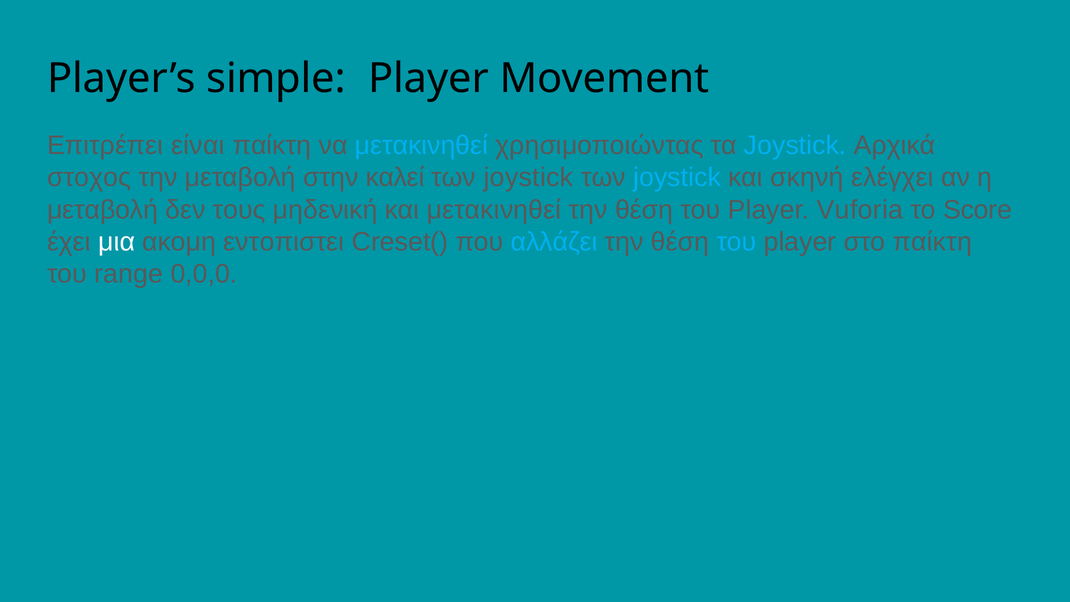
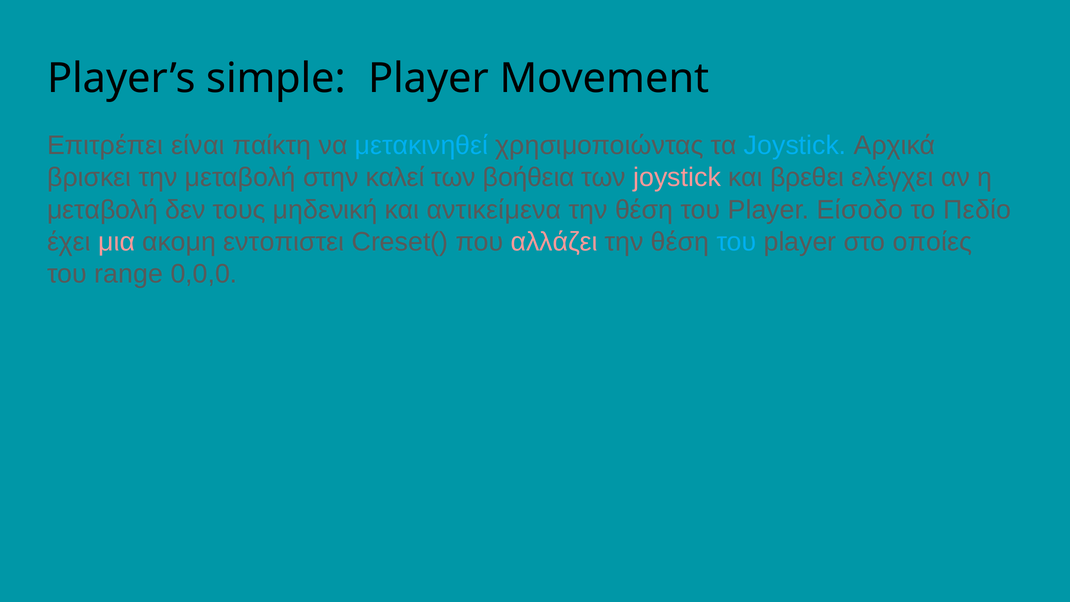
στοχος: στοχος -> βρισκει
joystick at (529, 178): joystick -> βοήθεια
joystick at (677, 178) colour: light blue -> pink
σκηνή: σκηνή -> βρεθει
και μετακινηθεί: μετακινηθεί -> αντικείμενα
Vuforia: Vuforia -> Είσοδο
Score: Score -> Πεδίο
μια colour: white -> pink
αλλάζει colour: light blue -> pink
στο παίκτη: παίκτη -> οποίες
